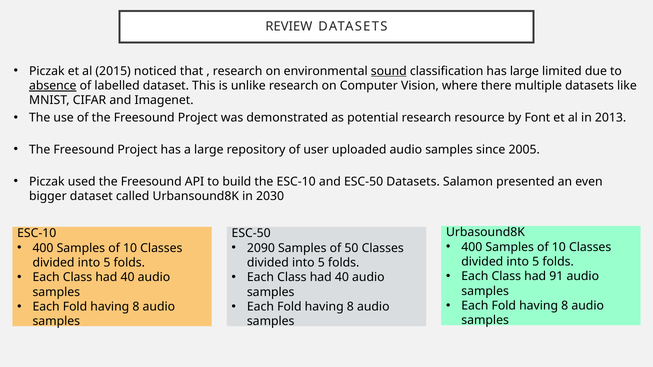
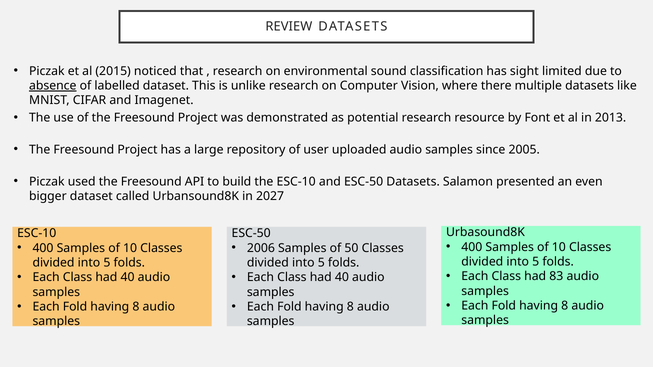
sound underline: present -> none
has large: large -> sight
2030: 2030 -> 2027
2090: 2090 -> 2006
91: 91 -> 83
